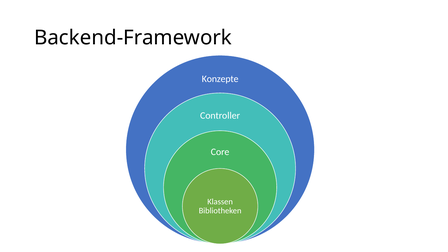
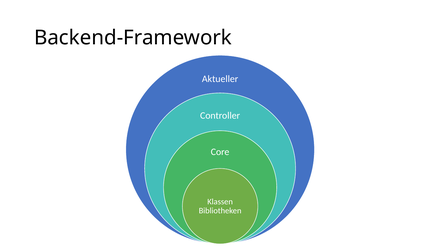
Konzepte: Konzepte -> Aktueller
